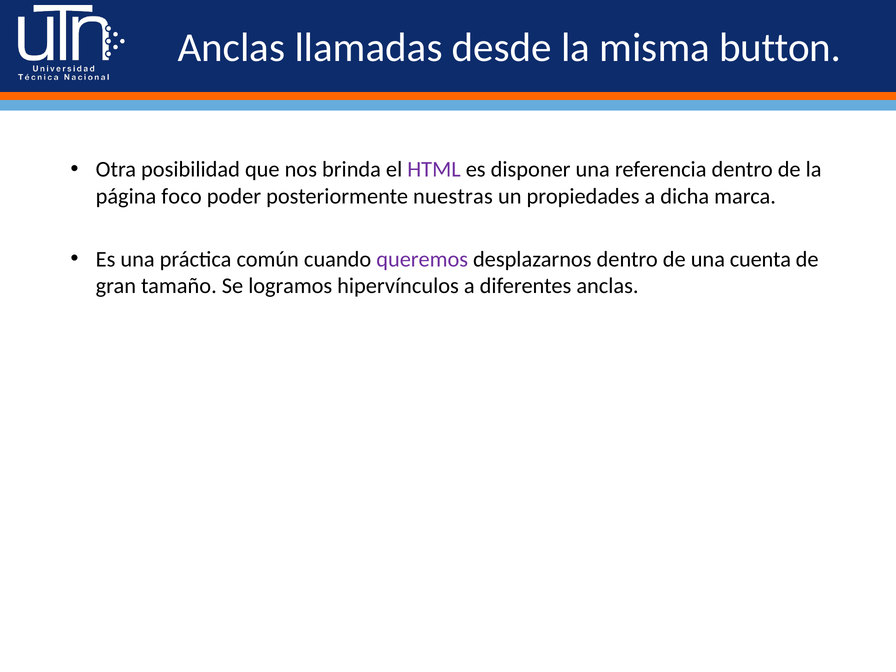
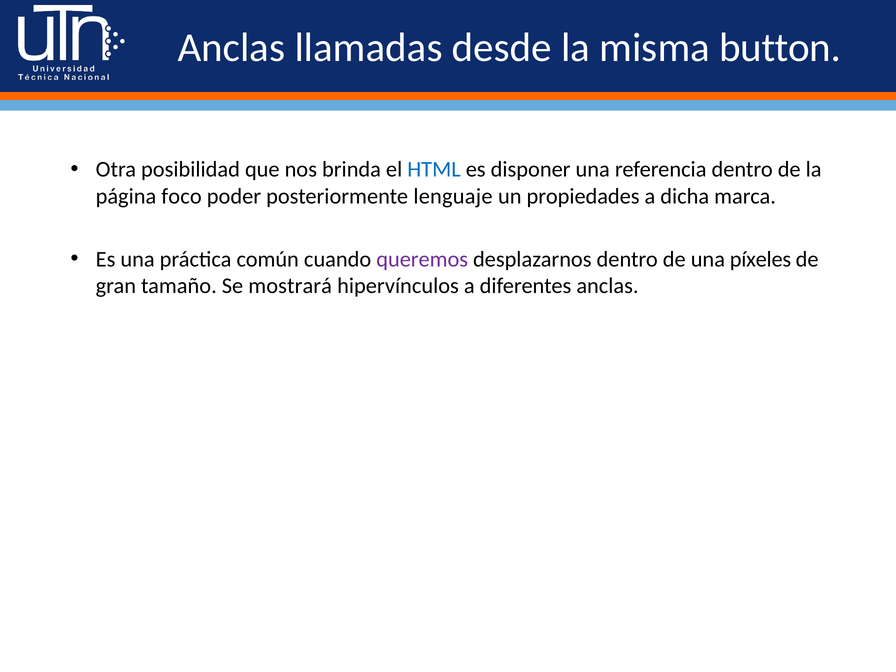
HTML colour: purple -> blue
nuestras: nuestras -> lenguaje
cuenta: cuenta -> píxeles
logramos: logramos -> mostrará
